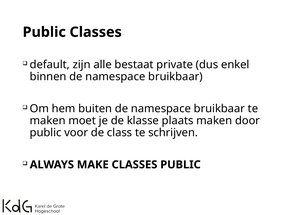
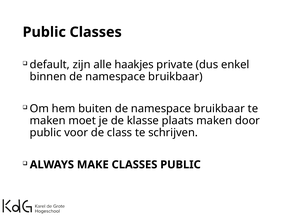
bestaat: bestaat -> haakjes
